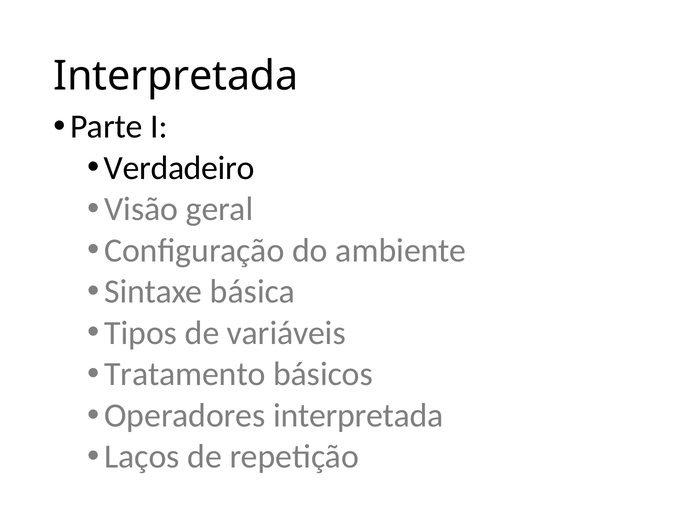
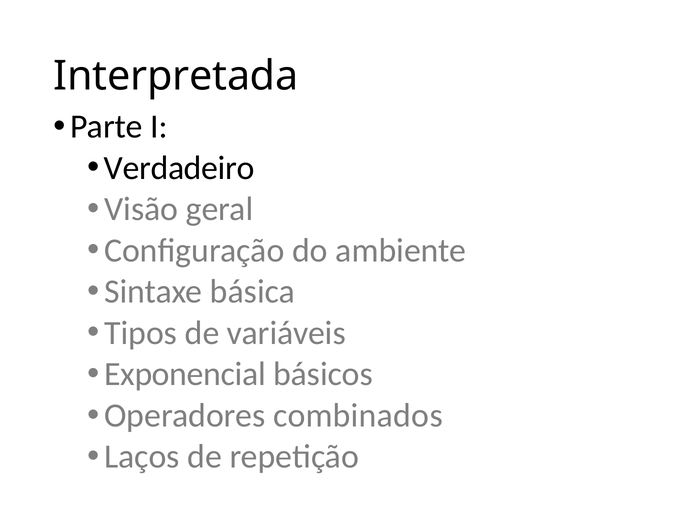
Tratamento: Tratamento -> Exponencial
Operadores interpretada: interpretada -> combinados
